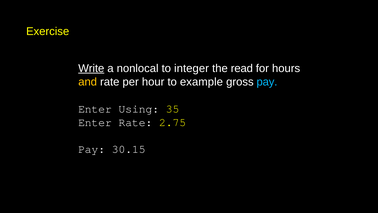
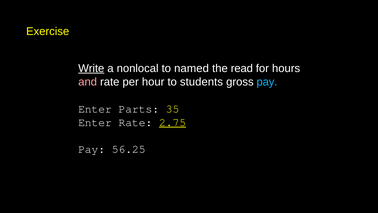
integer: integer -> named
and colour: yellow -> pink
example: example -> students
Using: Using -> Parts
2.75 underline: none -> present
30.15: 30.15 -> 56.25
